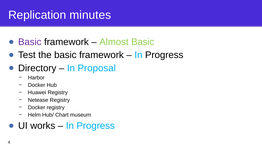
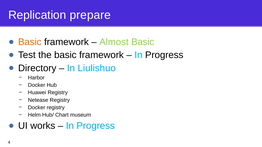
minutes: minutes -> prepare
Basic at (30, 42) colour: purple -> orange
Proposal: Proposal -> Liulishuo
